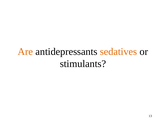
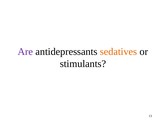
Are colour: orange -> purple
